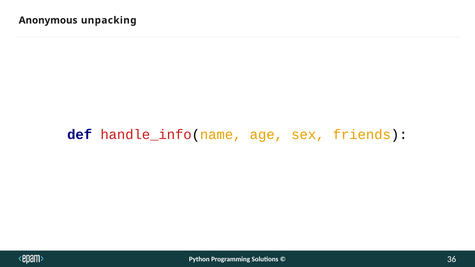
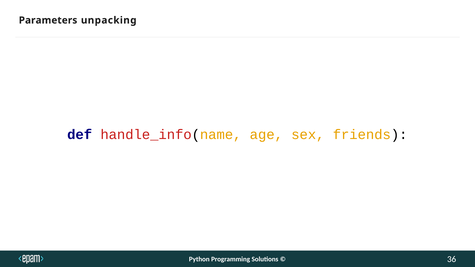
Anonymous: Anonymous -> Parameters
